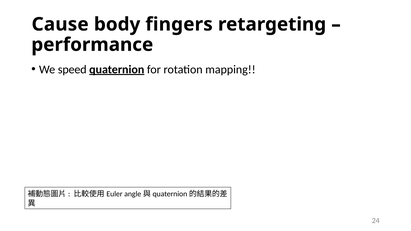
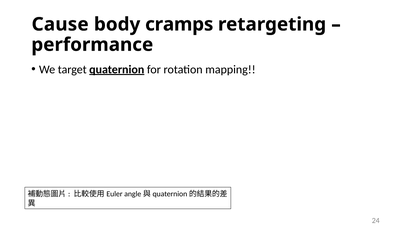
fingers: fingers -> cramps
speed: speed -> target
